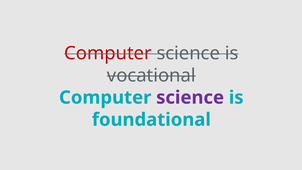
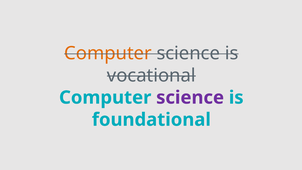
Computer at (108, 53) colour: red -> orange
